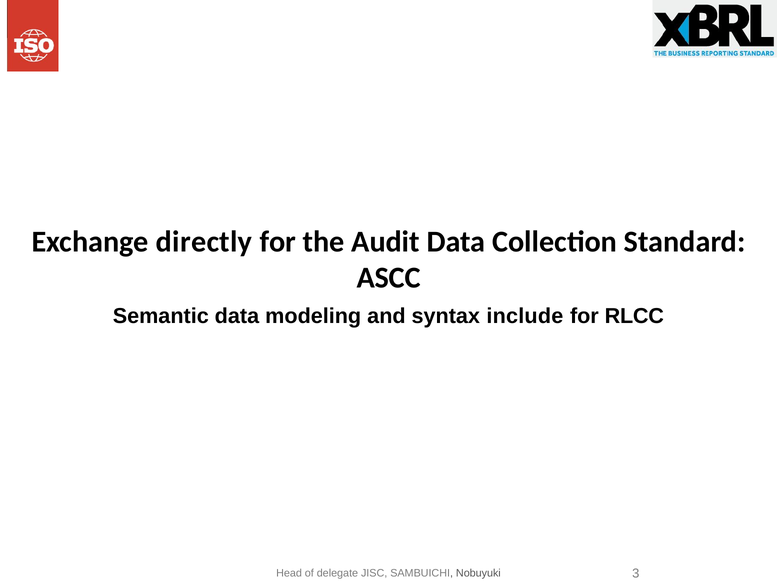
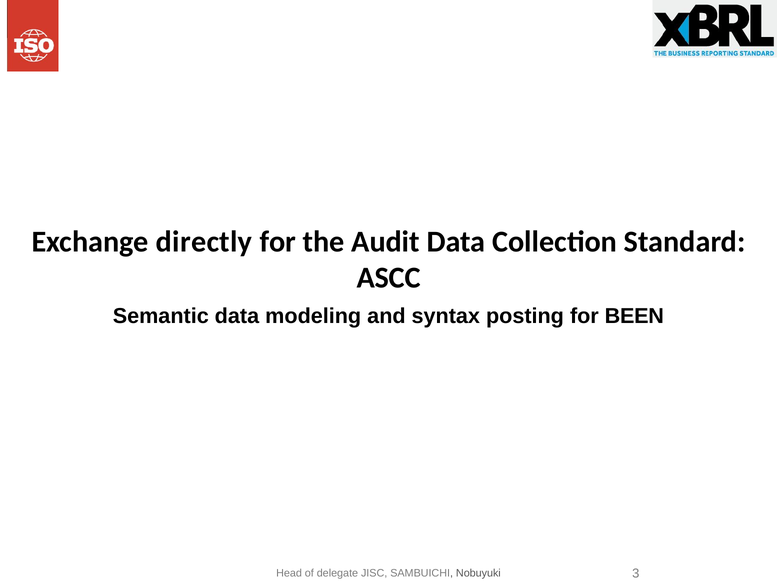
include: include -> posting
RLCC: RLCC -> BEEN
